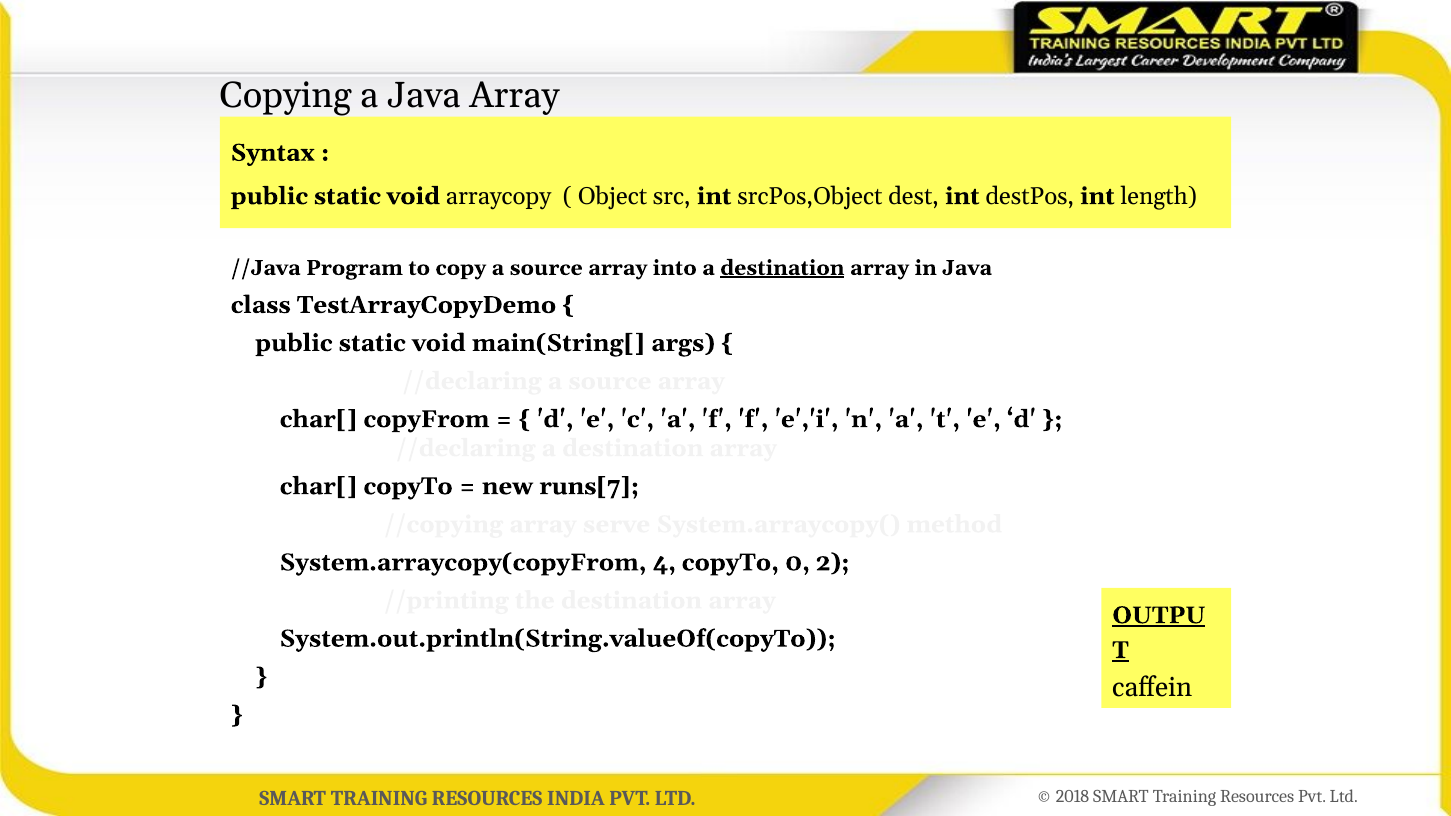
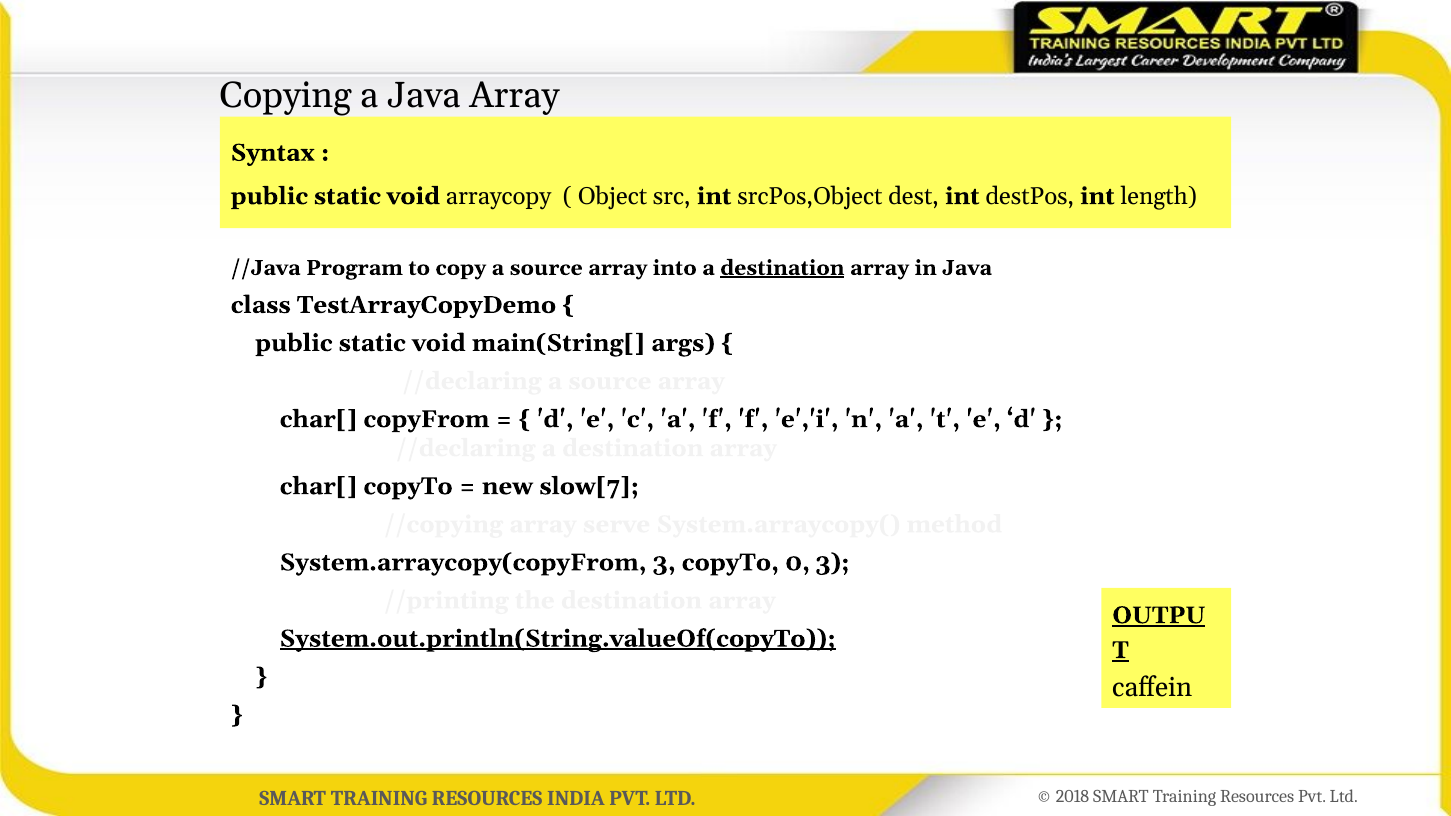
runs[7: runs[7 -> slow[7
System.arraycopy(copyFrom 4: 4 -> 3
0 2: 2 -> 3
System.out.println(String.valueOf(copyTo underline: none -> present
